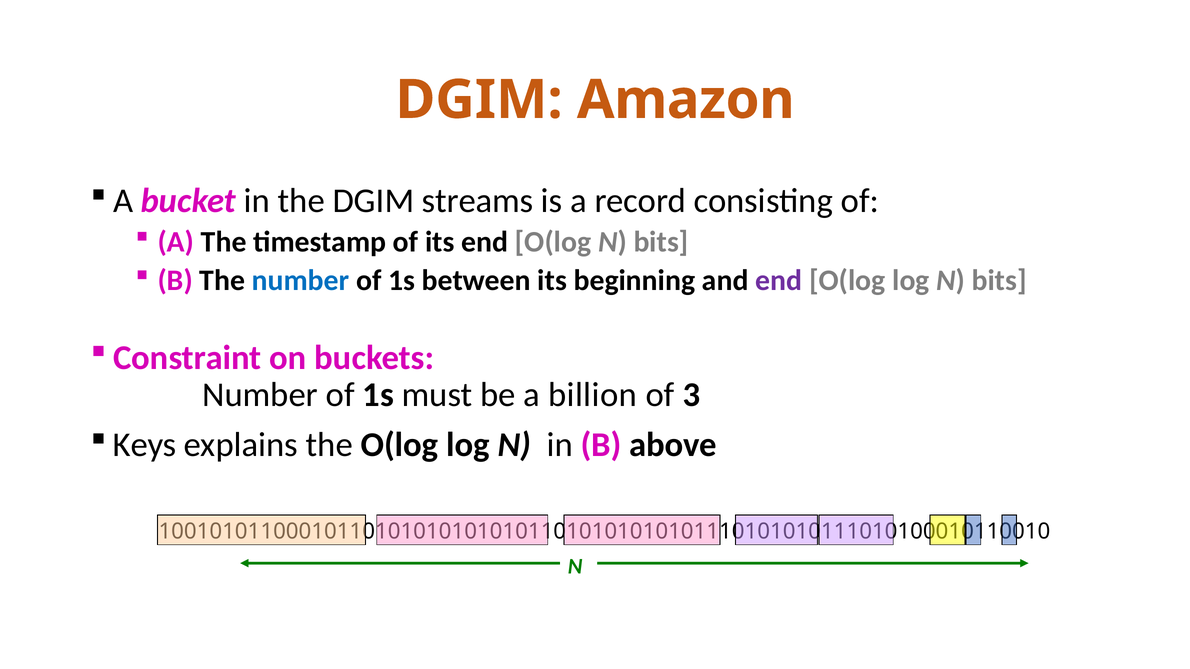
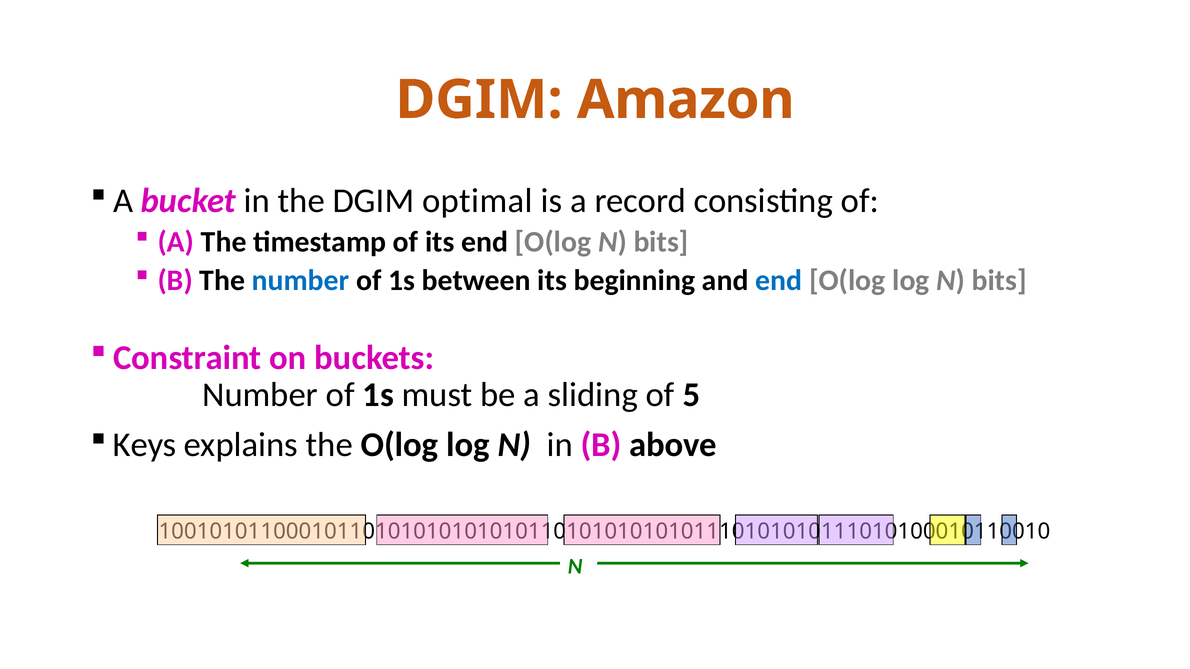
streams: streams -> optimal
end at (779, 280) colour: purple -> blue
billion: billion -> sliding
3: 3 -> 5
